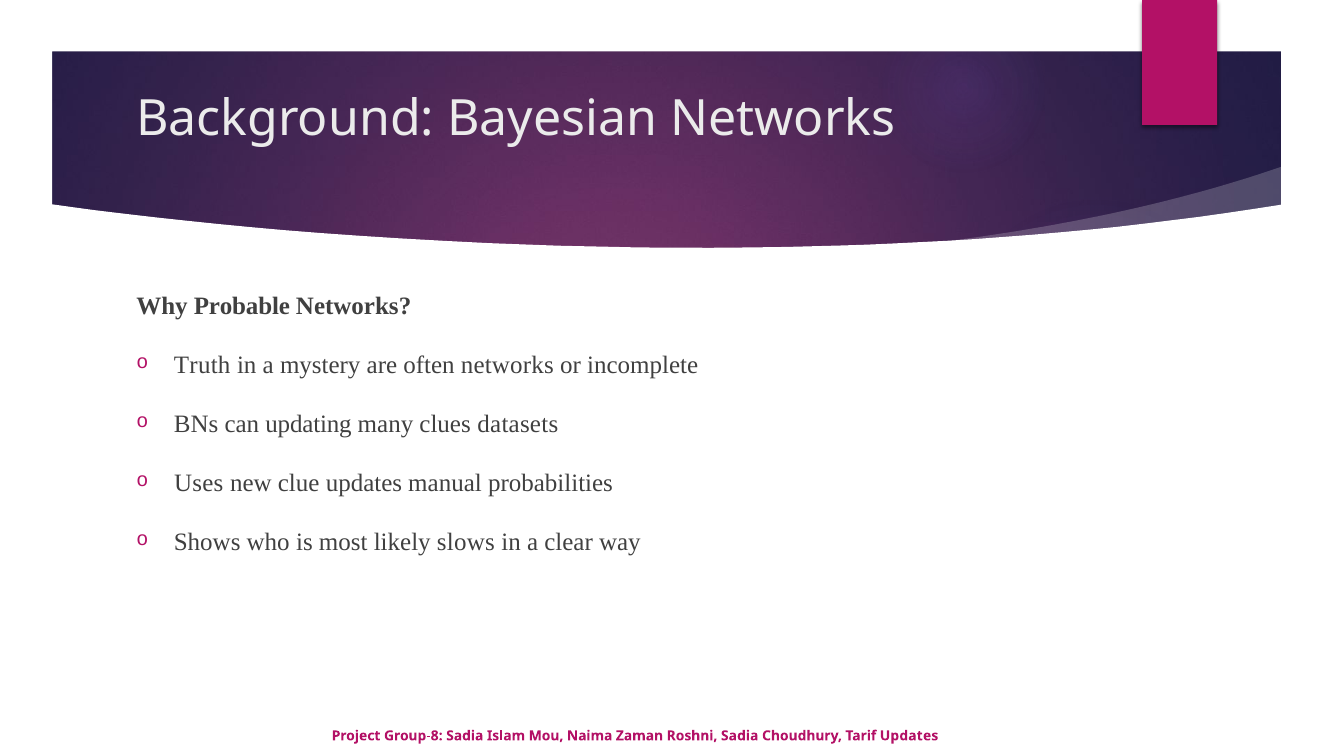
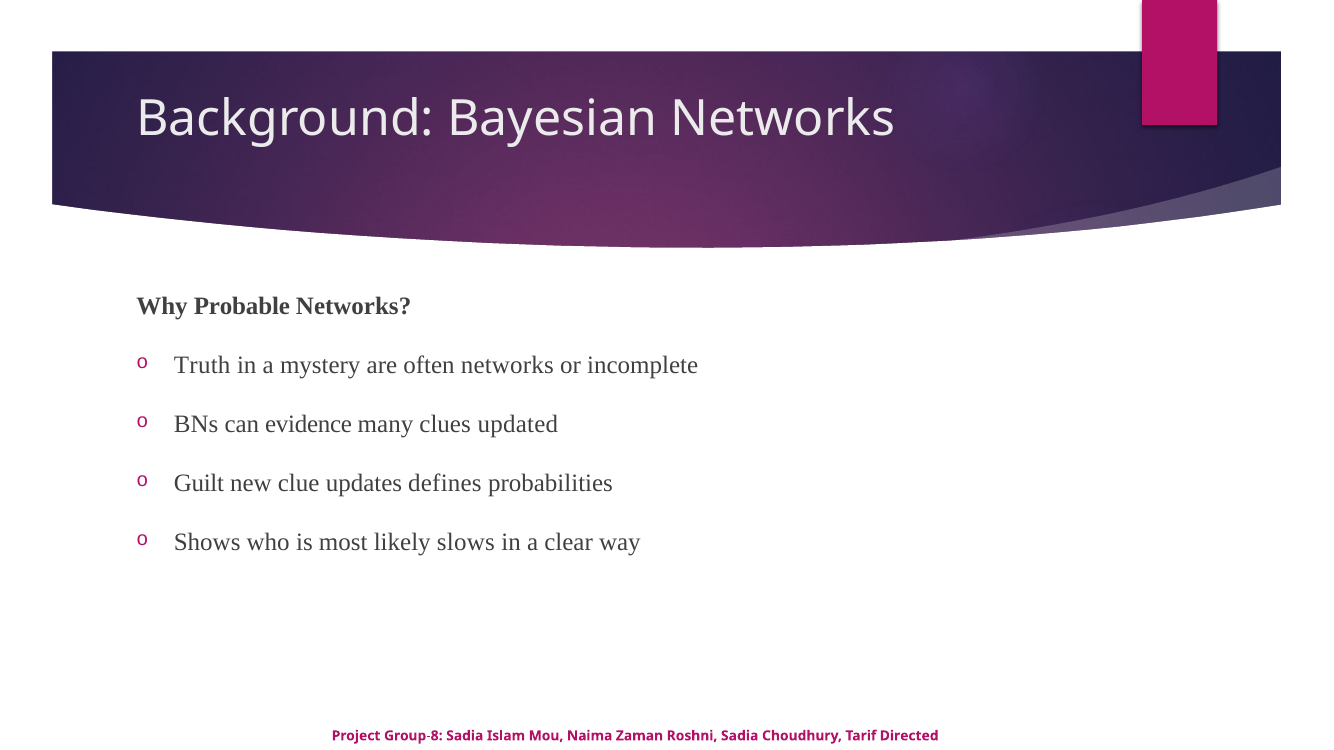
updating: updating -> evidence
datasets: datasets -> updated
Uses: Uses -> Guilt
manual: manual -> defines
Tarif Updates: Updates -> Directed
